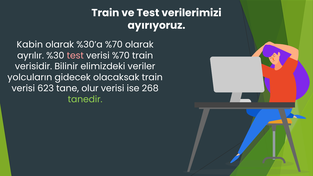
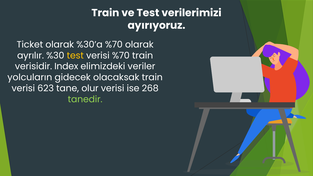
Kabin: Kabin -> Ticket
test at (75, 56) colour: pink -> yellow
Bilinir: Bilinir -> Index
